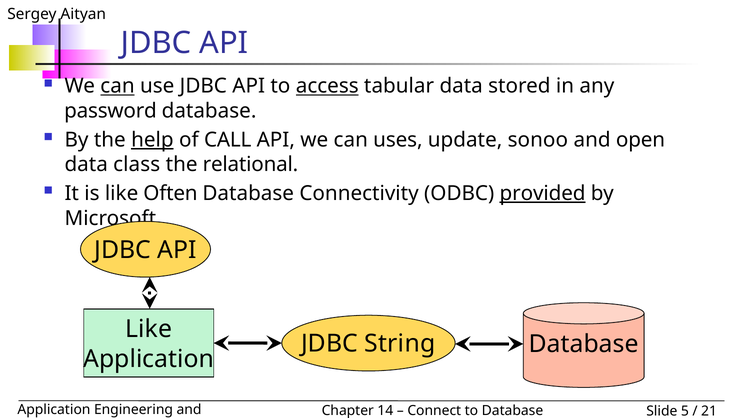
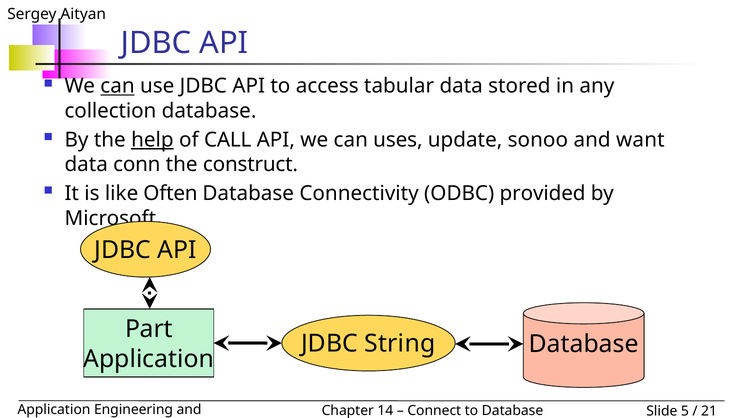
access underline: present -> none
password: password -> collection
open: open -> want
class: class -> conn
relational: relational -> construct
provided underline: present -> none
Like at (149, 329): Like -> Part
